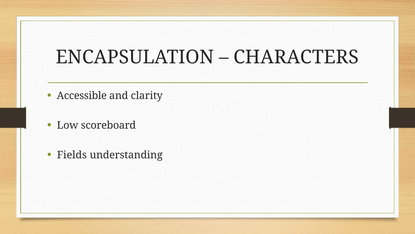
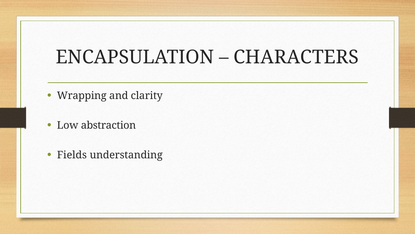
Accessible: Accessible -> Wrapping
scoreboard: scoreboard -> abstraction
